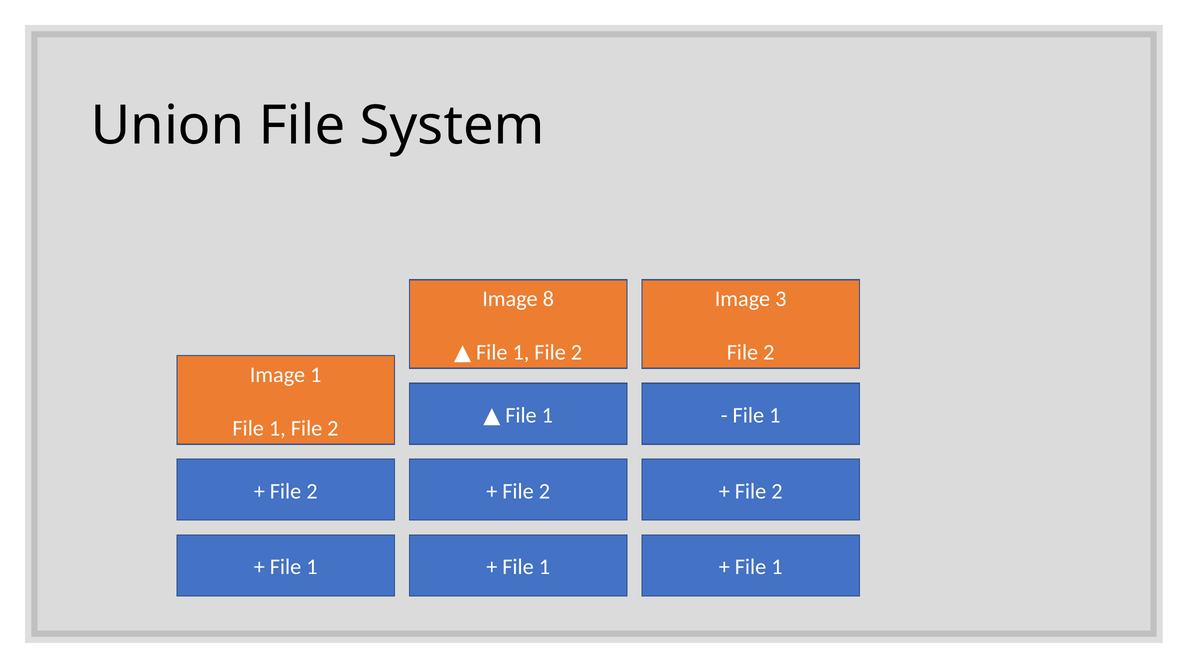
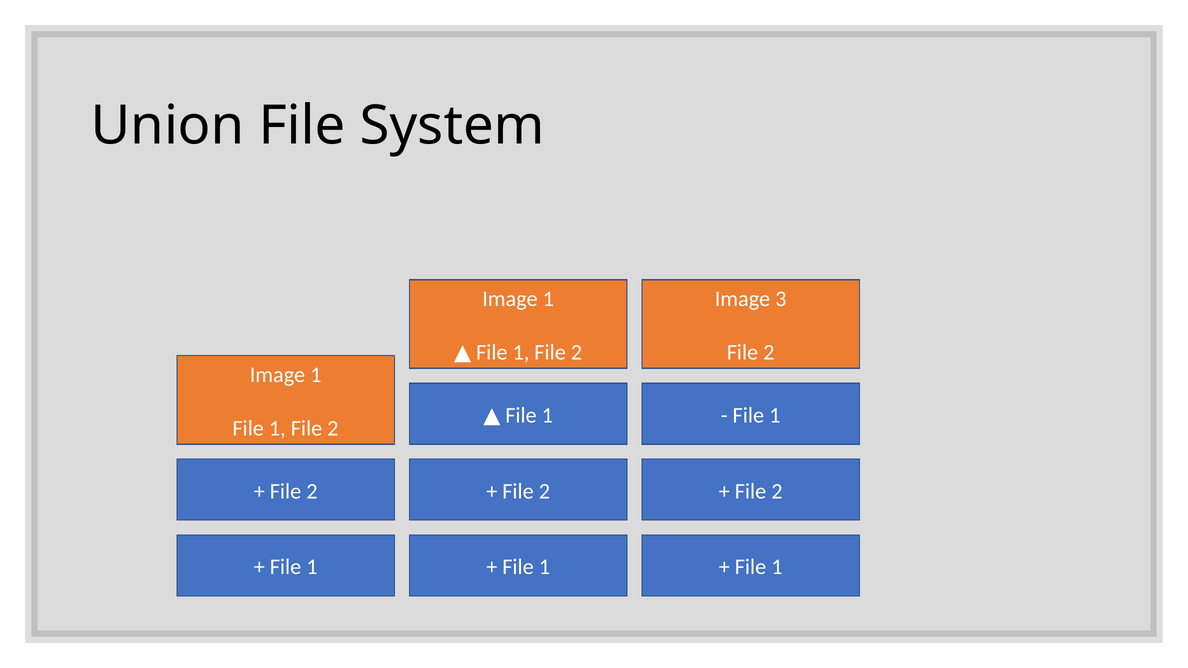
8 at (548, 299): 8 -> 1
